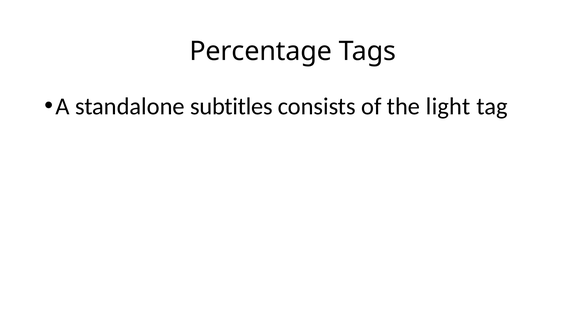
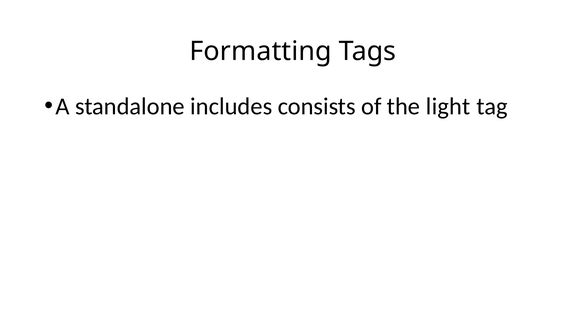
Percentage: Percentage -> Formatting
subtitles: subtitles -> includes
